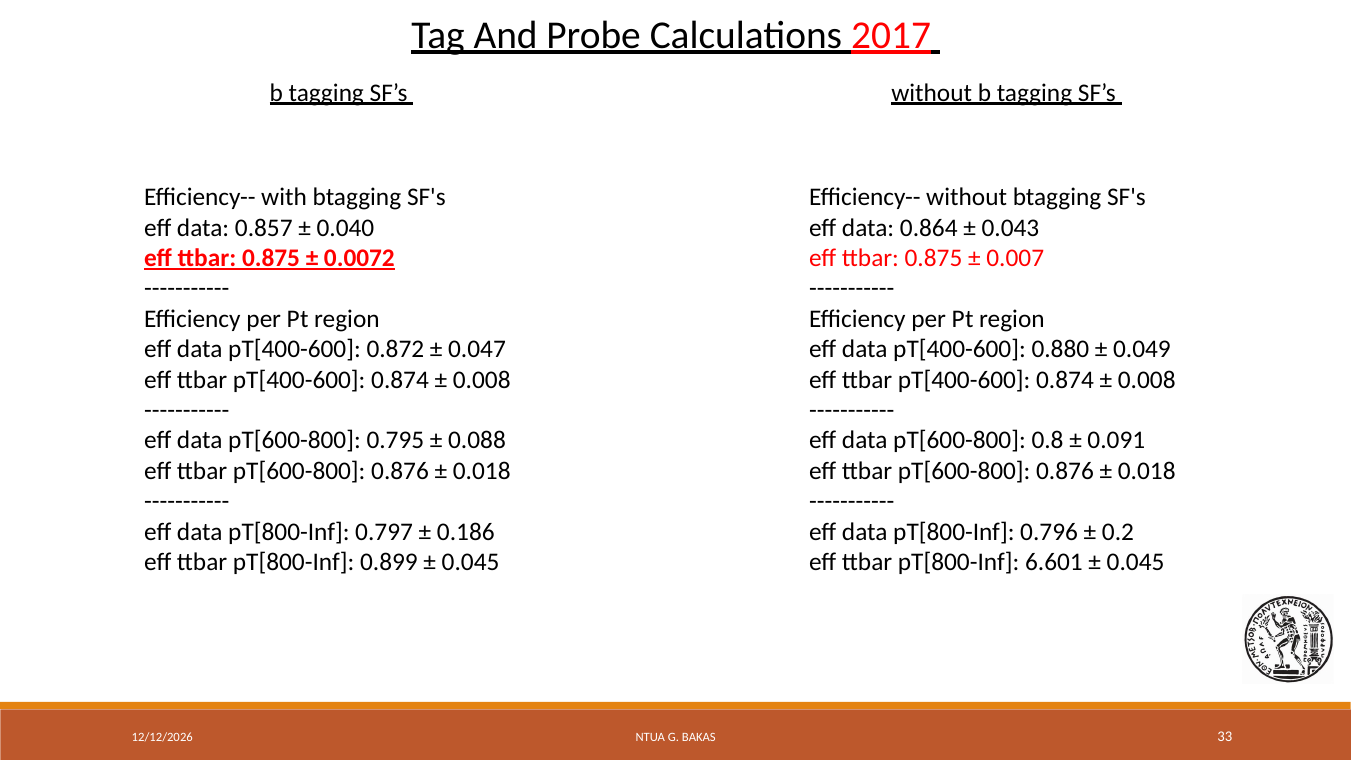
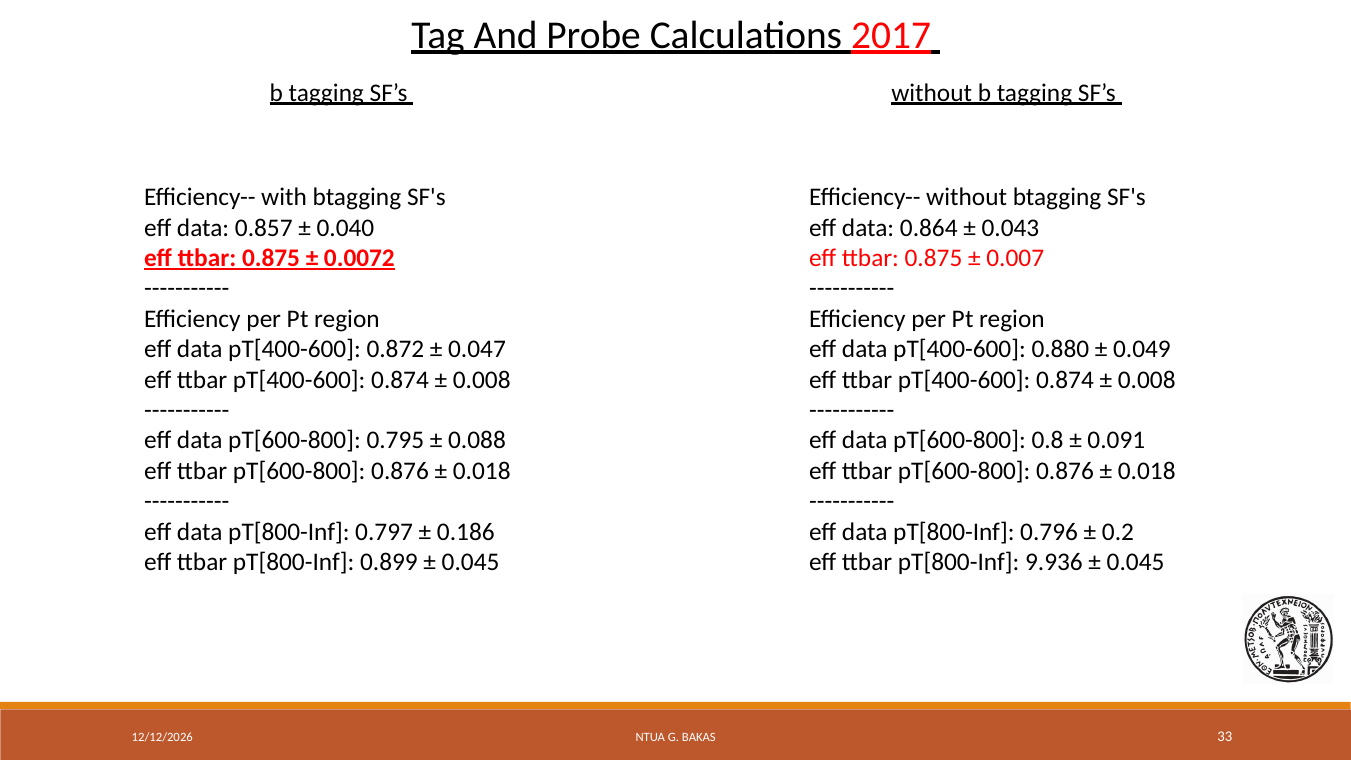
6.601: 6.601 -> 9.936
